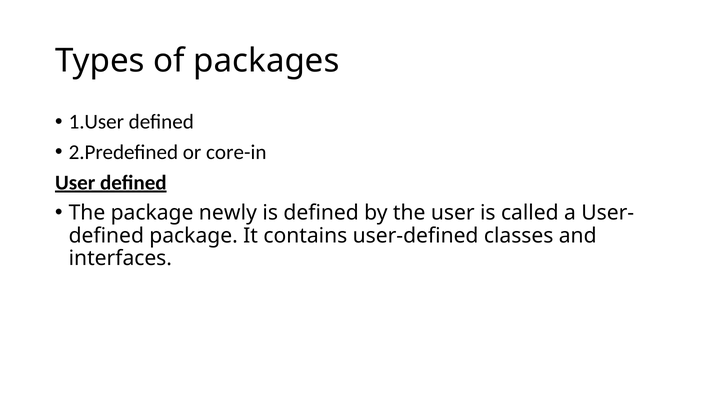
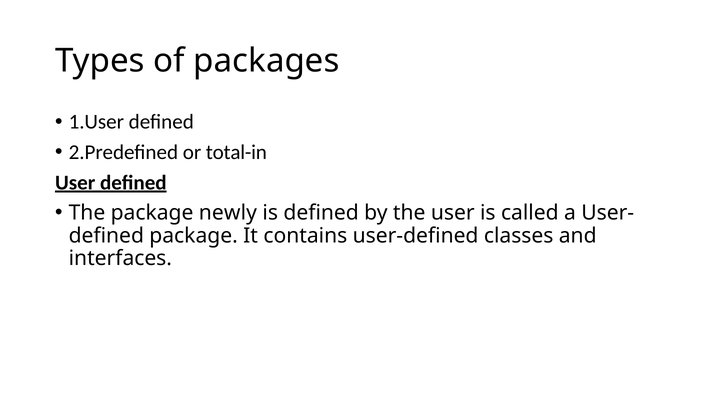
core-in: core-in -> total-in
